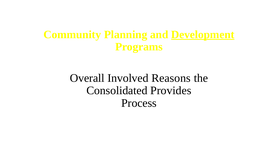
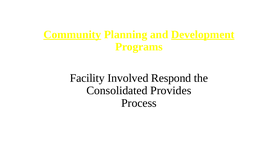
Community underline: none -> present
Overall: Overall -> Facility
Reasons: Reasons -> Respond
